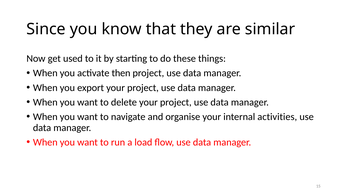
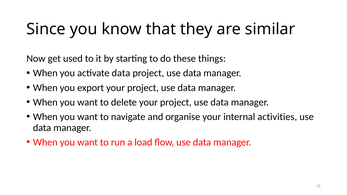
activate then: then -> data
